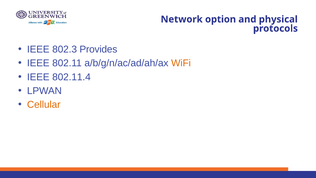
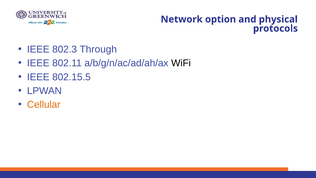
Provides: Provides -> Through
WiFi colour: orange -> black
802.11.4: 802.11.4 -> 802.15.5
